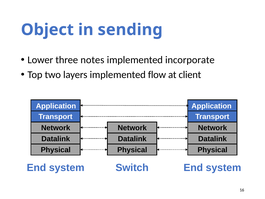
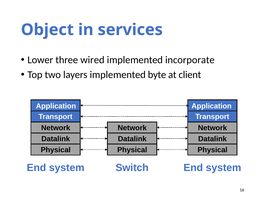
sending: sending -> services
notes: notes -> wired
flow: flow -> byte
